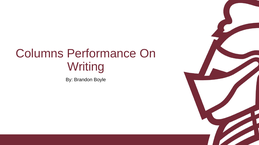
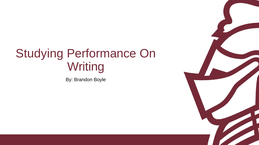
Columns: Columns -> Studying
